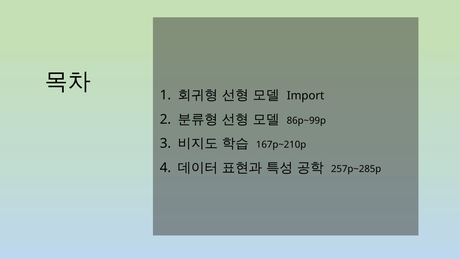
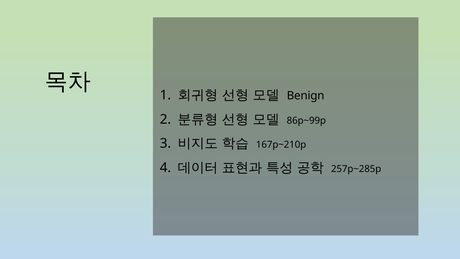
Import: Import -> Benign
